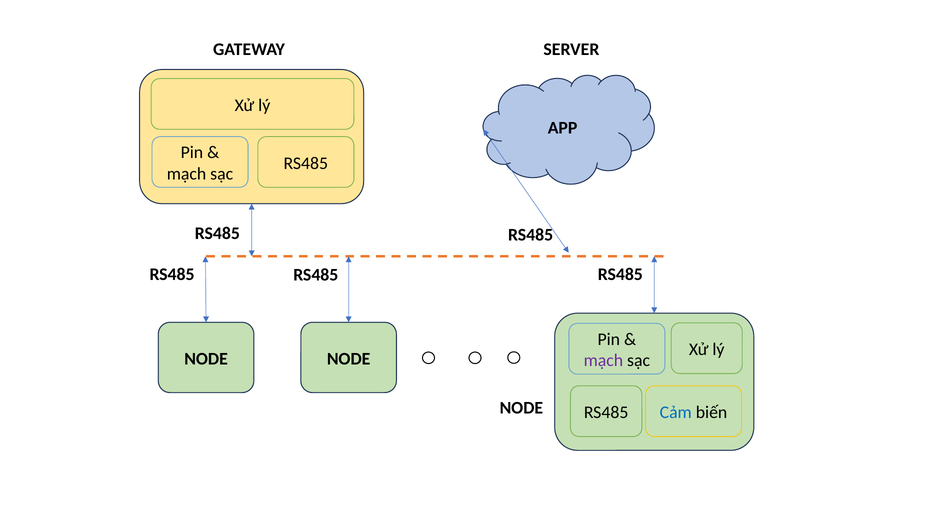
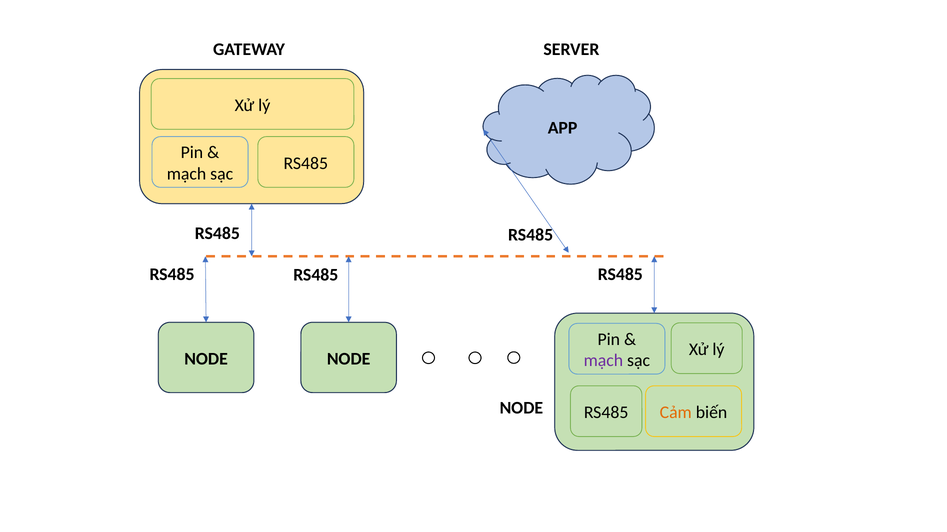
Cảm colour: blue -> orange
